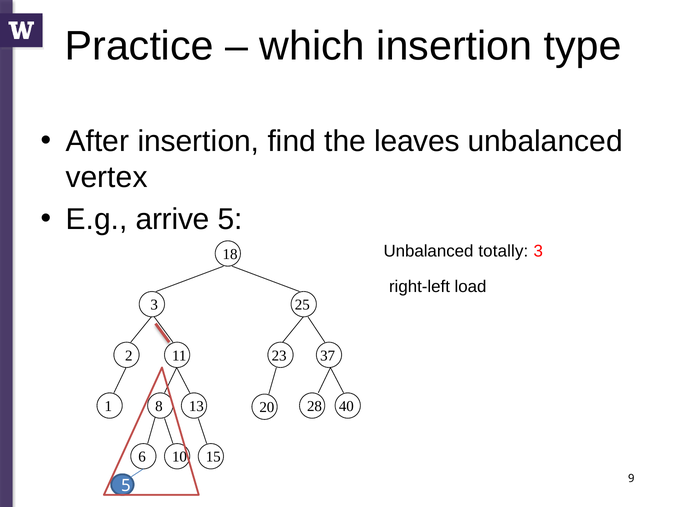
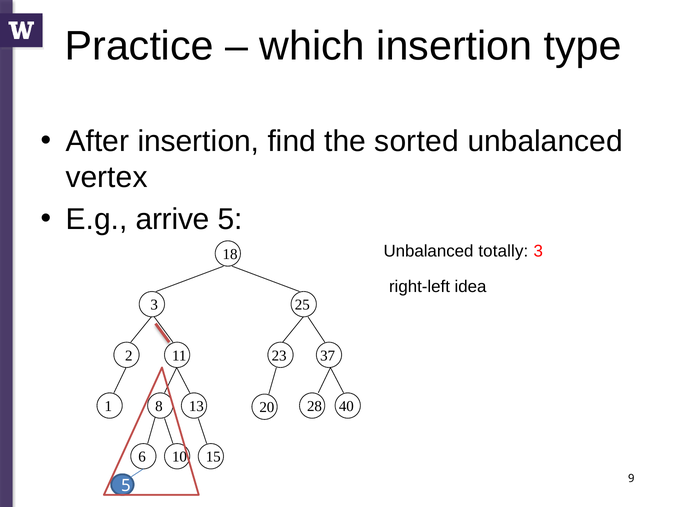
leaves: leaves -> sorted
load: load -> idea
